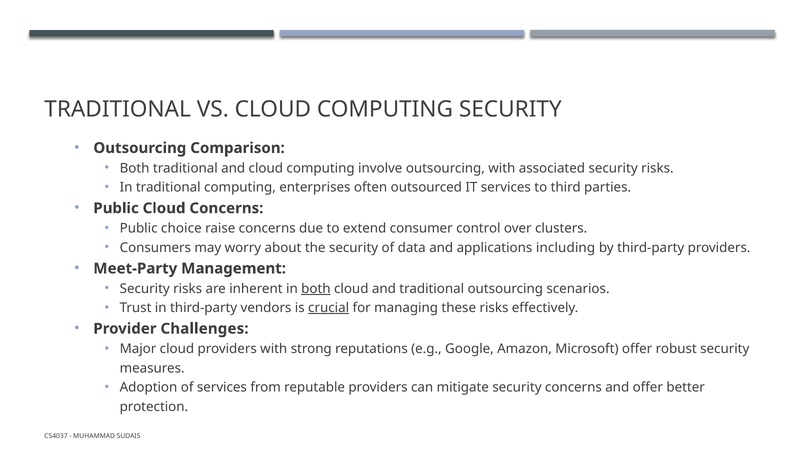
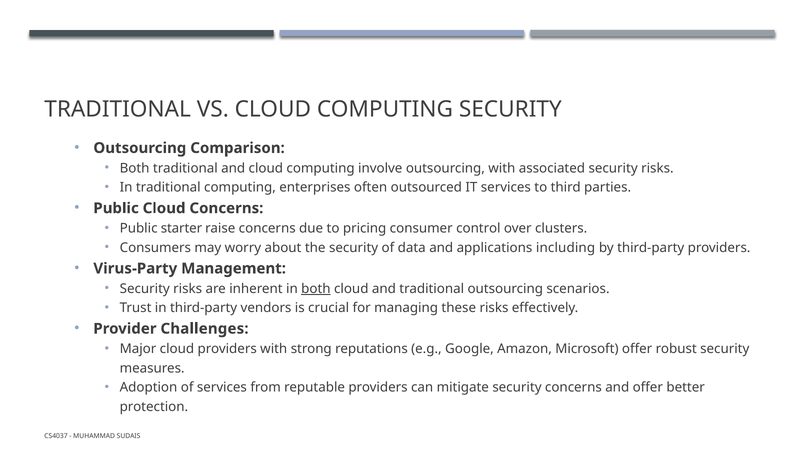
choice: choice -> starter
extend: extend -> pricing
Meet-Party: Meet-Party -> Virus-Party
crucial underline: present -> none
